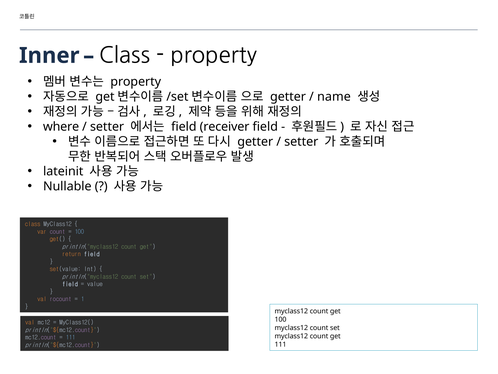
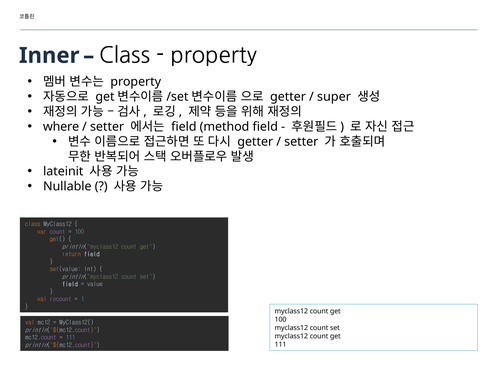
name: name -> super
receiver: receiver -> method
